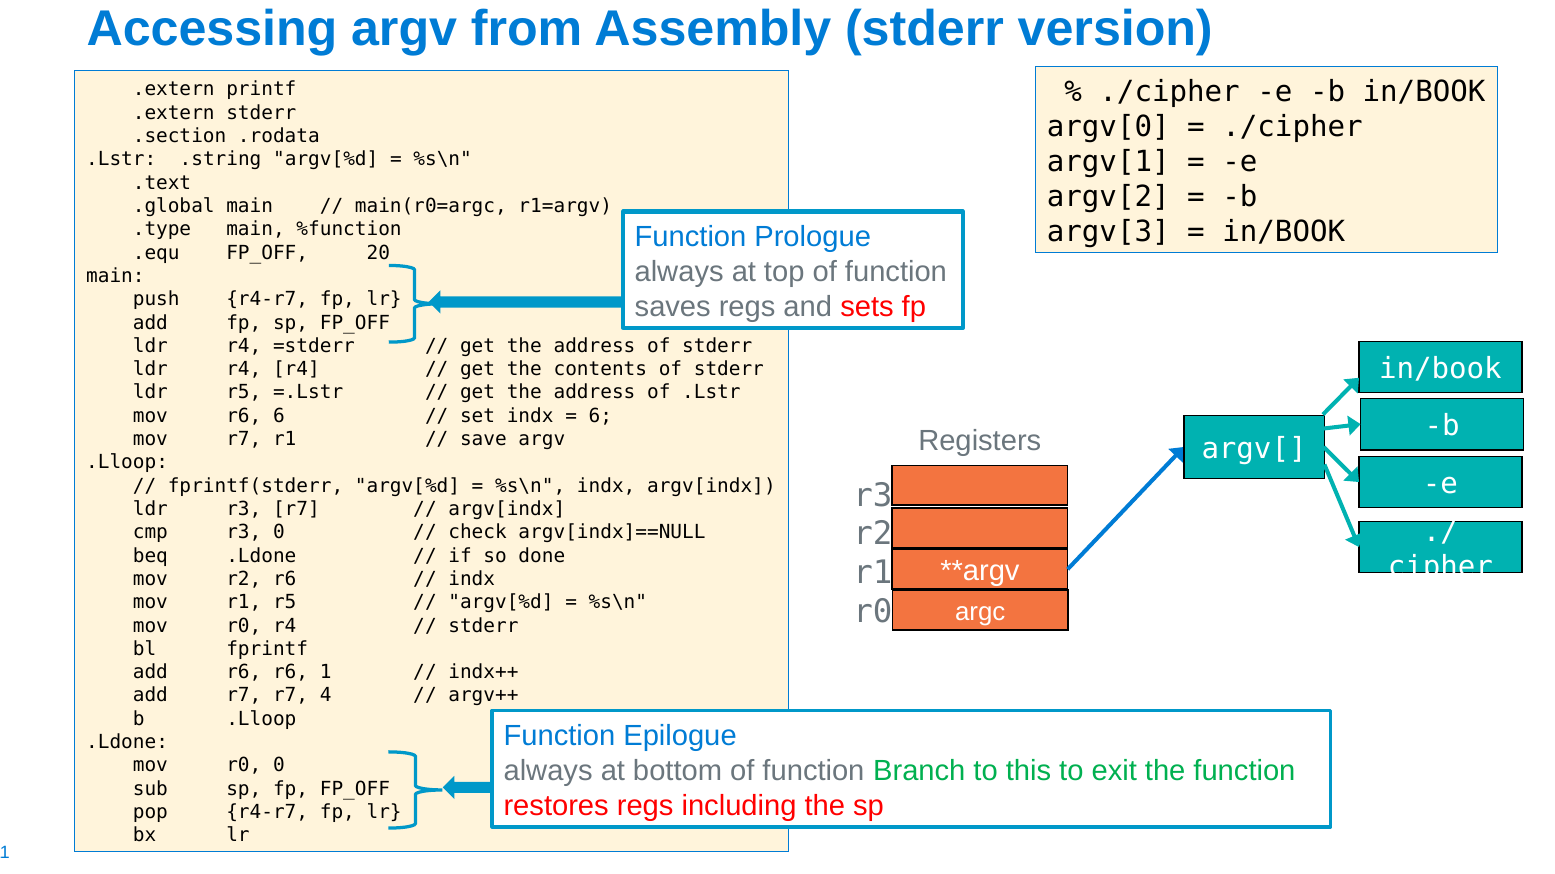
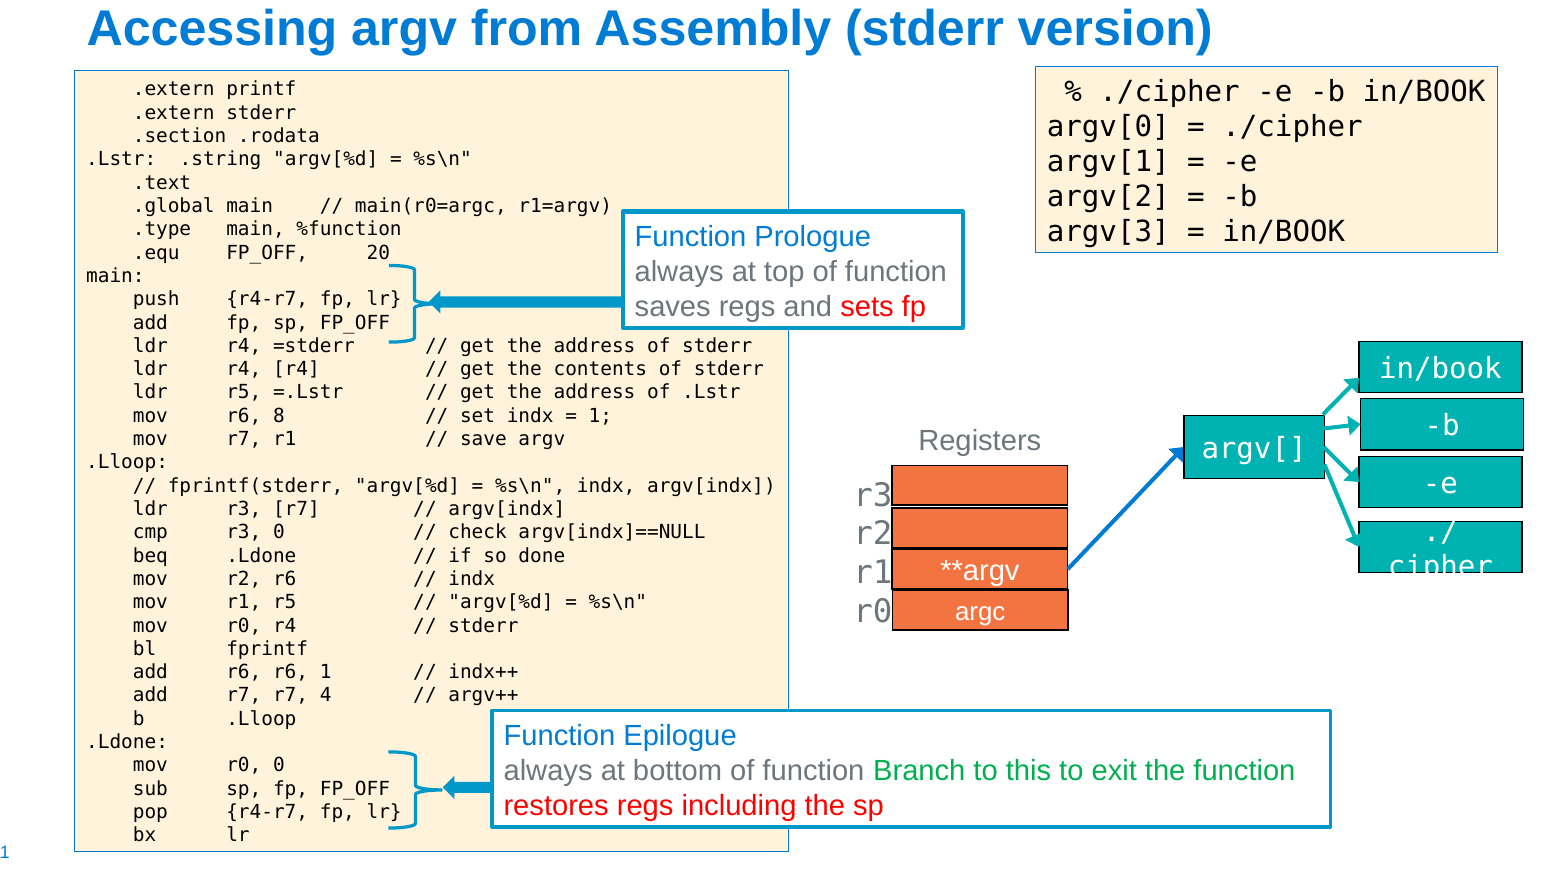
r6 6: 6 -> 8
6 at (600, 416): 6 -> 1
